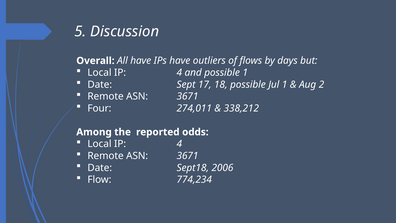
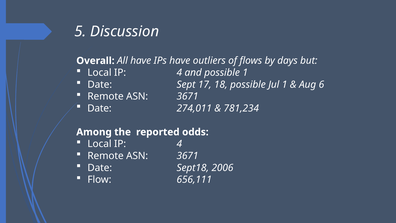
2: 2 -> 6
Four at (99, 108): Four -> Date
338,212: 338,212 -> 781,234
774,234: 774,234 -> 656,111
